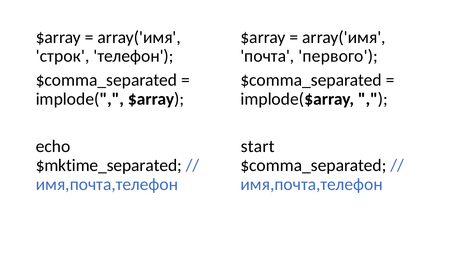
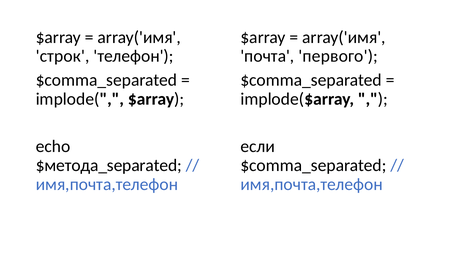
start: start -> если
$mktime_separated: $mktime_separated -> $метода_separated
